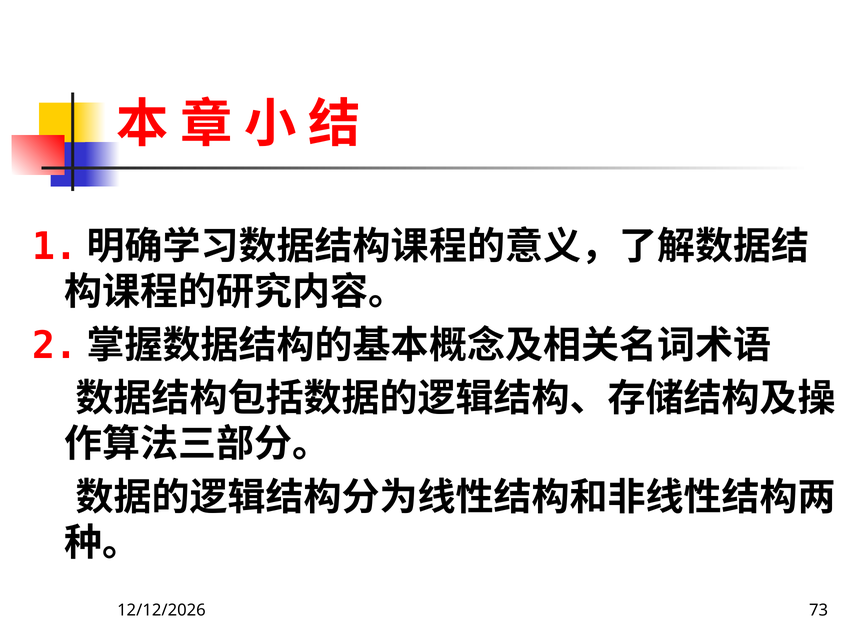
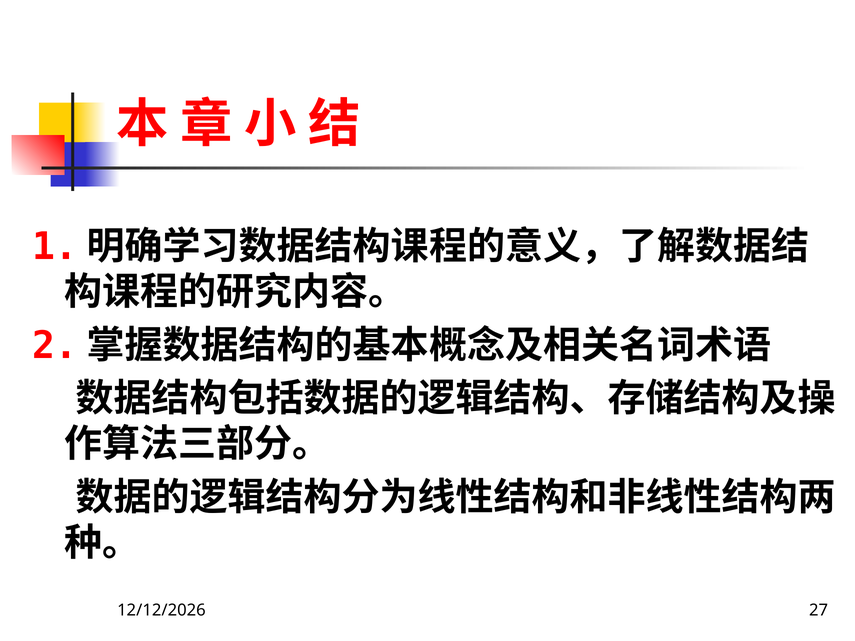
73: 73 -> 27
